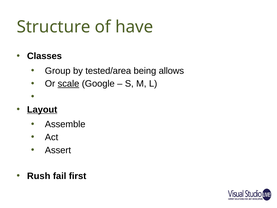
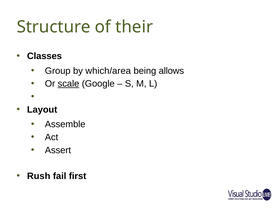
have: have -> their
tested/area: tested/area -> which/area
Layout underline: present -> none
